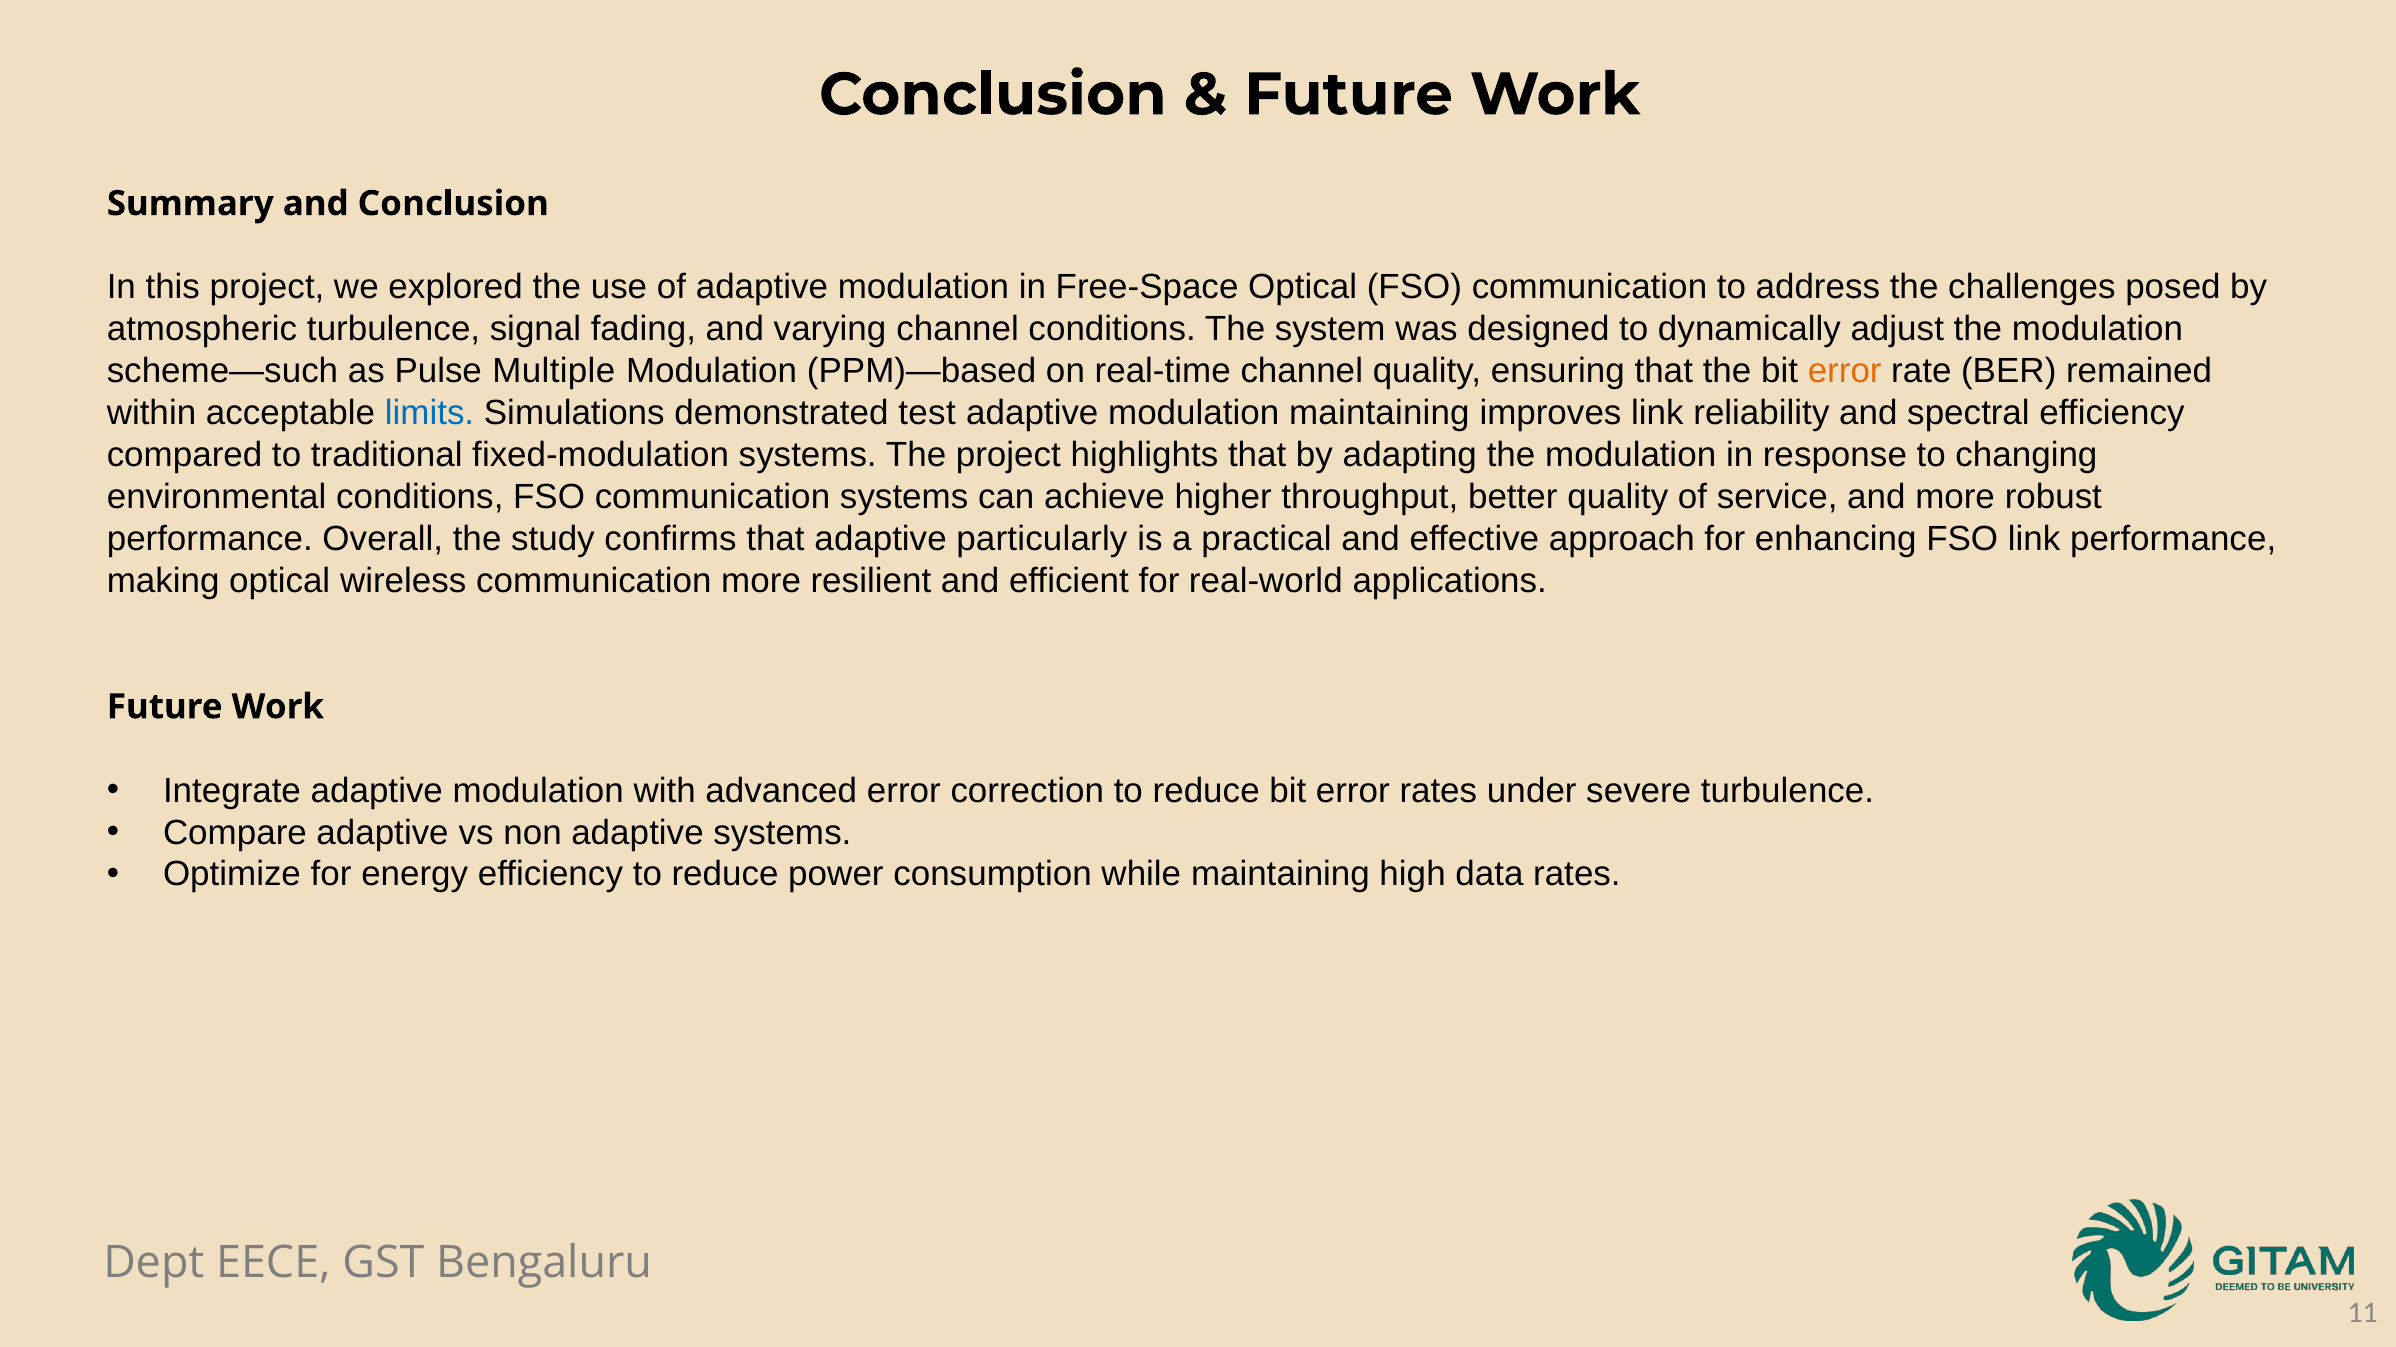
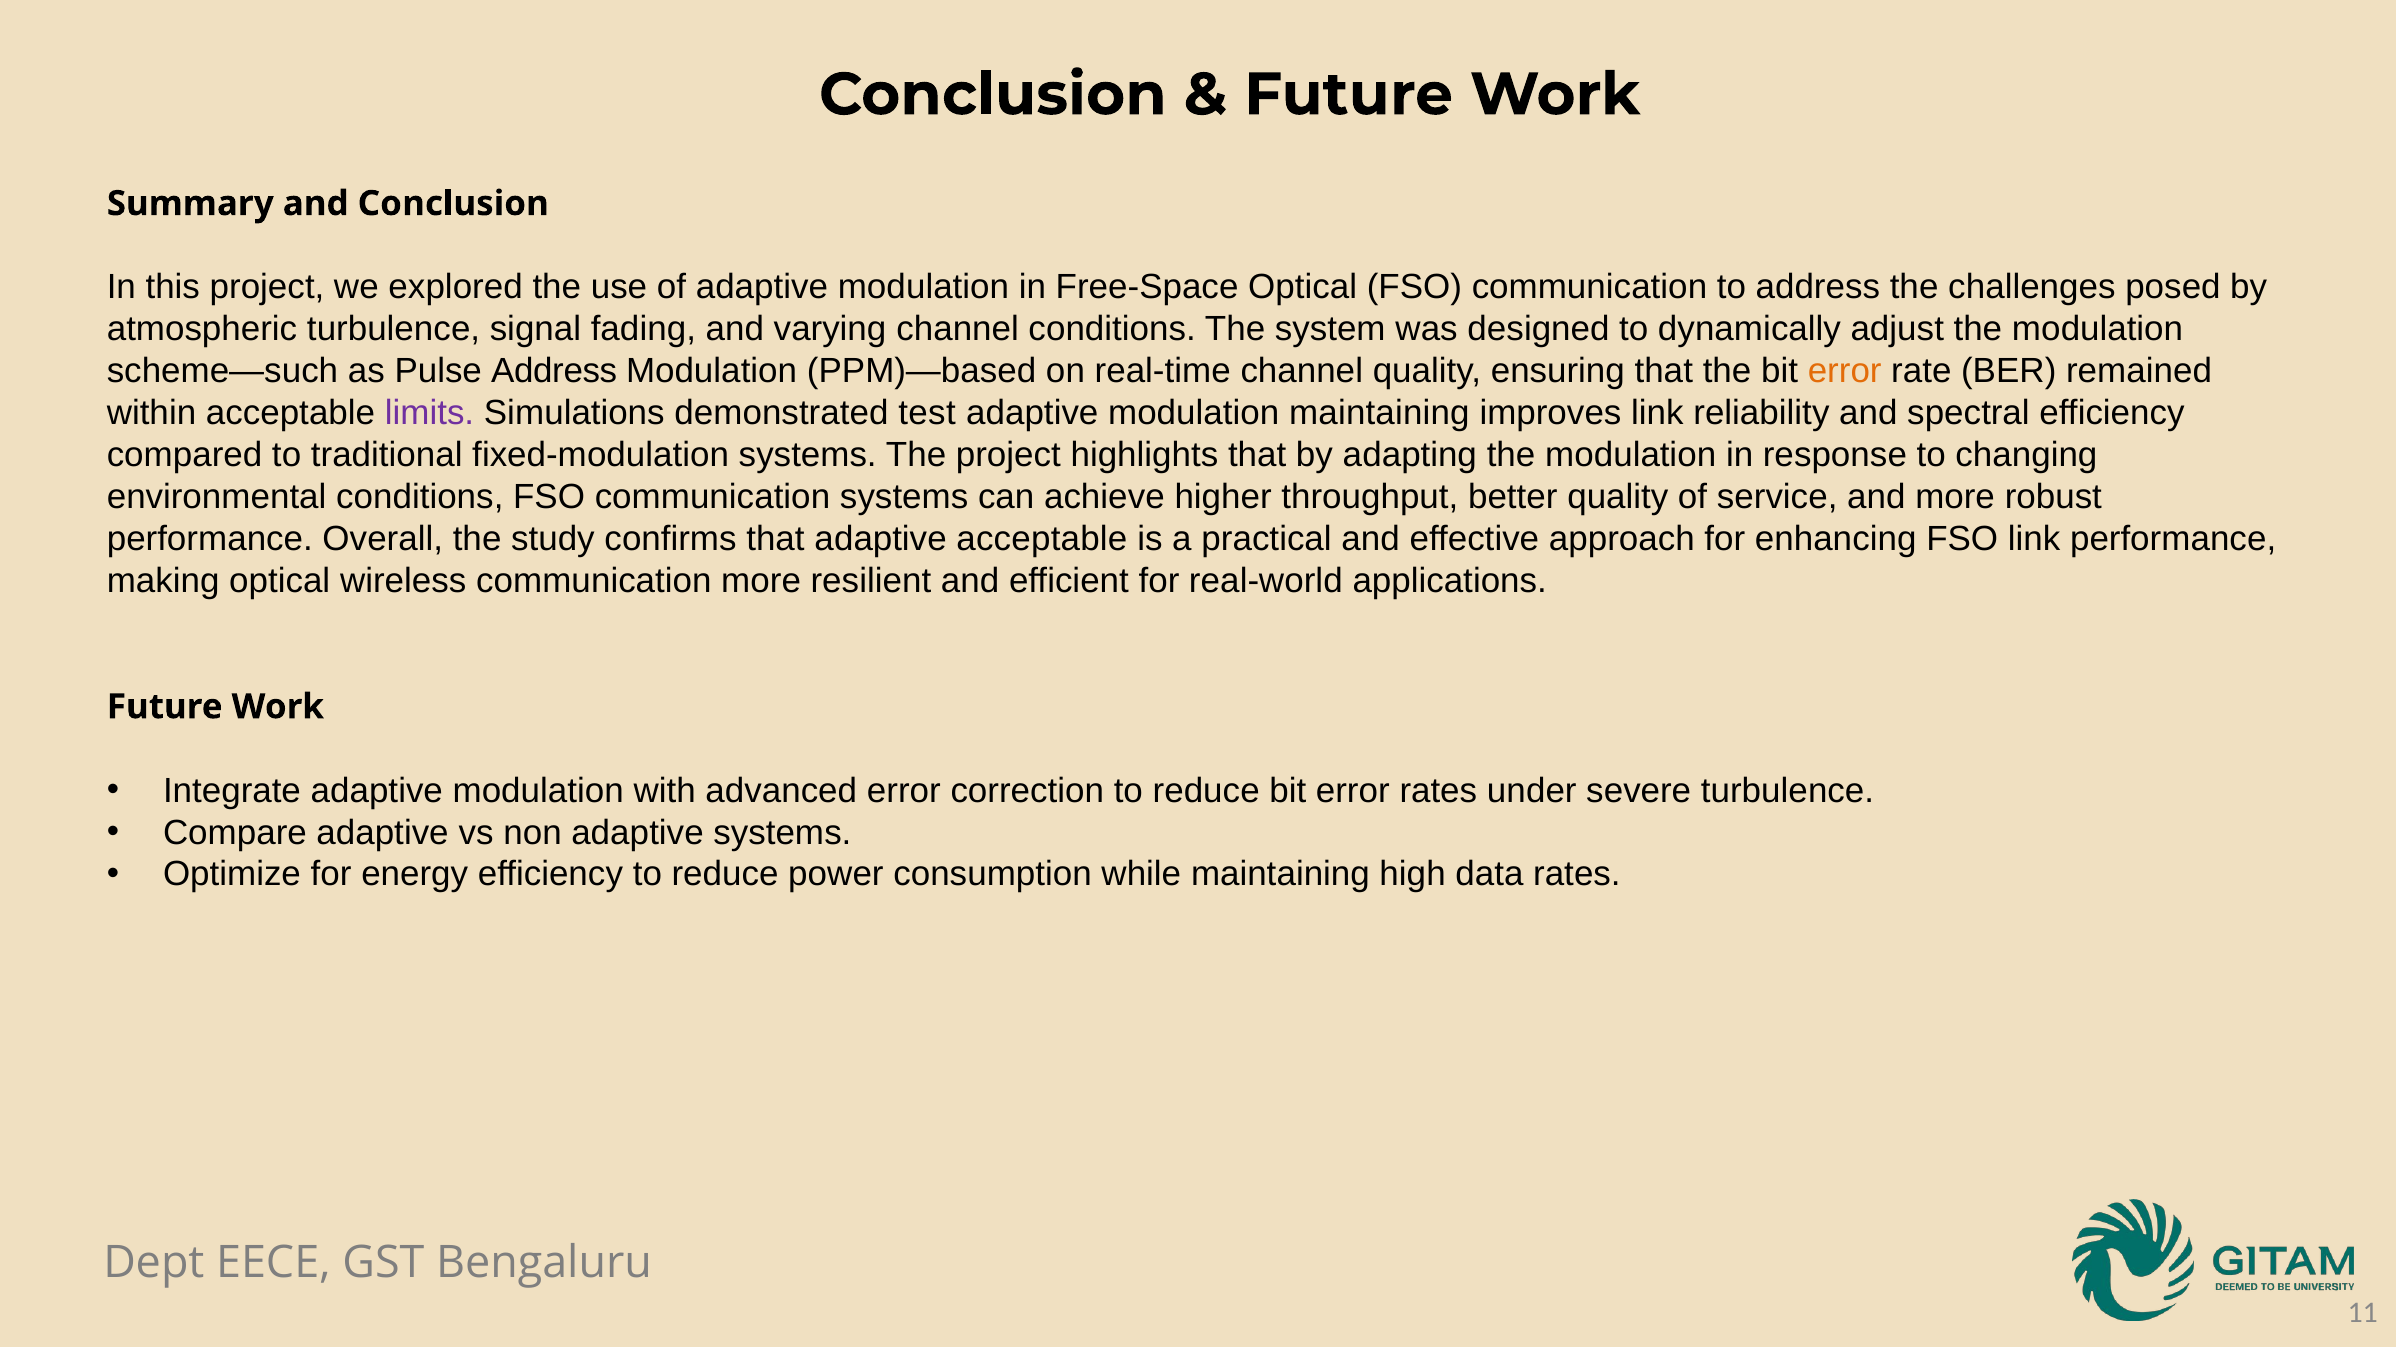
Pulse Multiple: Multiple -> Address
limits colour: blue -> purple
adaptive particularly: particularly -> acceptable
